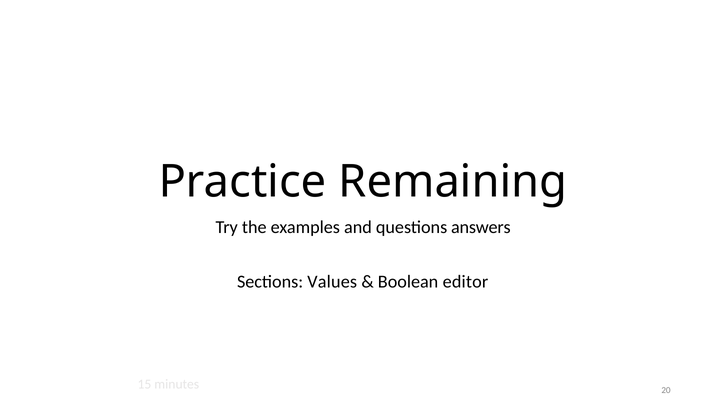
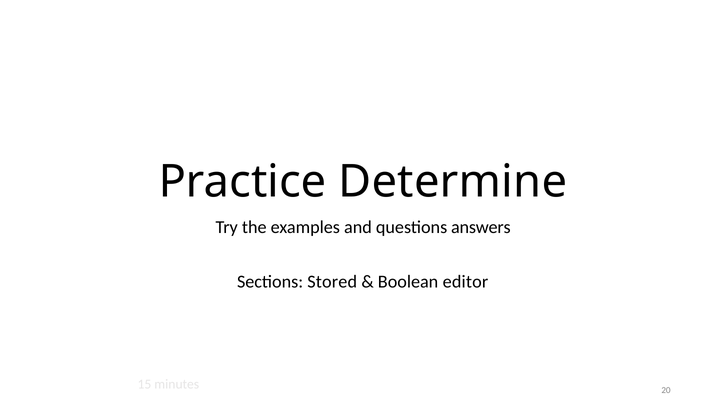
Remaining: Remaining -> Determine
Values: Values -> Stored
